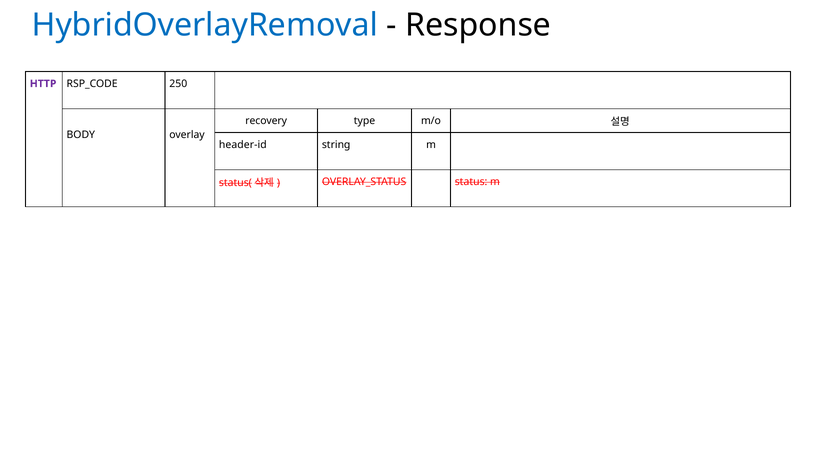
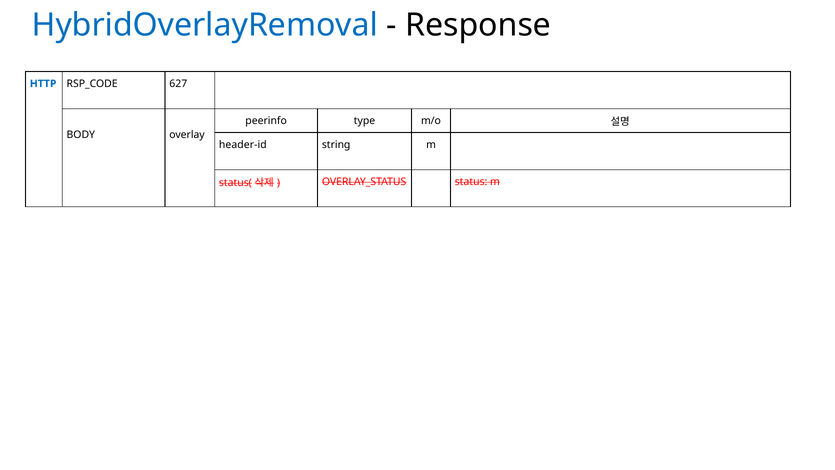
HTTP colour: purple -> blue
250: 250 -> 627
recovery: recovery -> peerinfo
